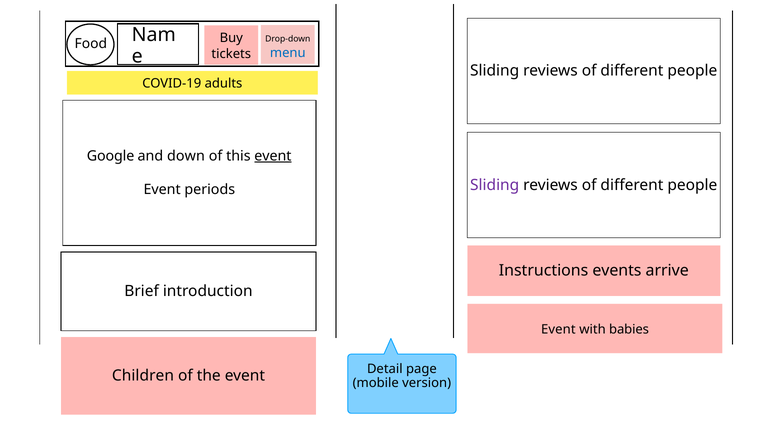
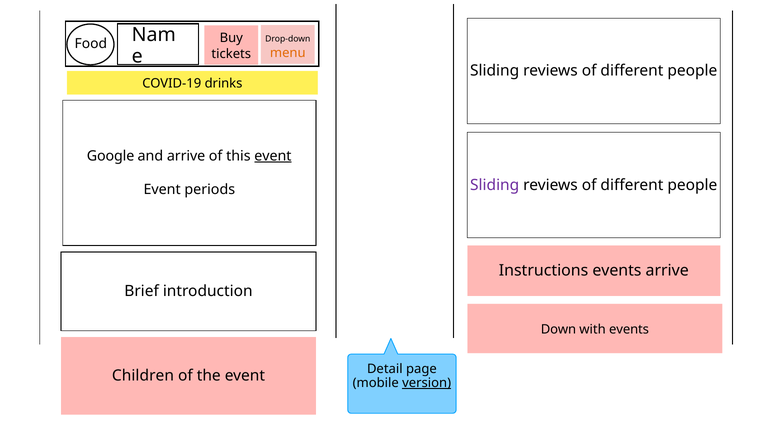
menu colour: blue -> orange
adults: adults -> drinks
and down: down -> arrive
Event at (558, 330): Event -> Down
with babies: babies -> events
version underline: none -> present
